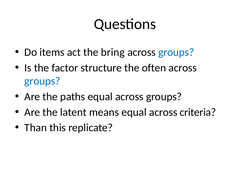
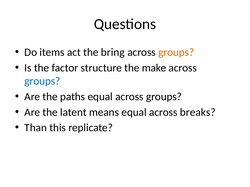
groups at (176, 52) colour: blue -> orange
often: often -> make
criteria: criteria -> breaks
